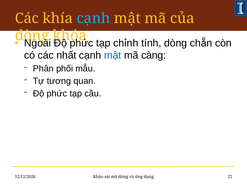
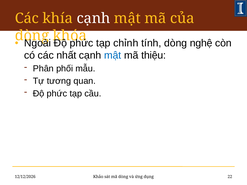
cạnh at (93, 18) colour: light blue -> white
chẵn: chẵn -> nghệ
càng: càng -> thiệu
